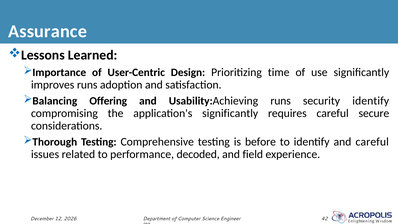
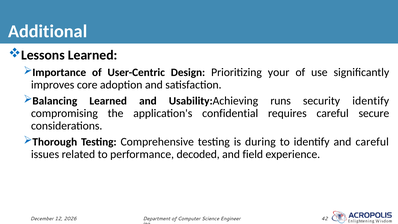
Assurance: Assurance -> Additional
time: time -> your
improves runs: runs -> core
Balancing Offering: Offering -> Learned
application's significantly: significantly -> confidential
before: before -> during
